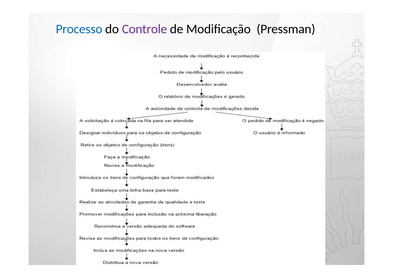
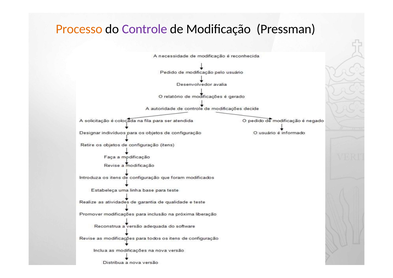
Processo colour: blue -> orange
